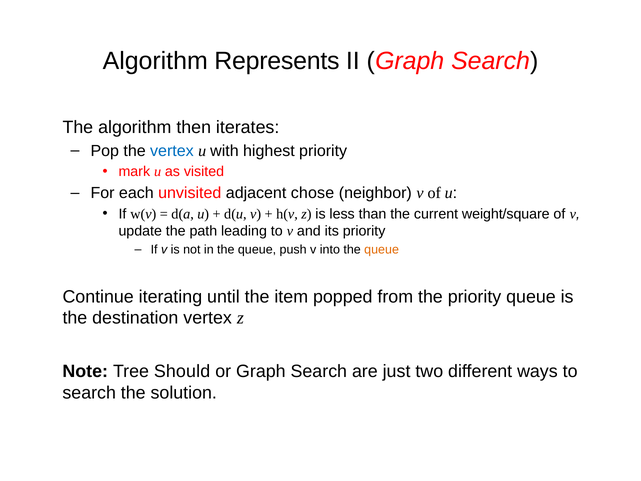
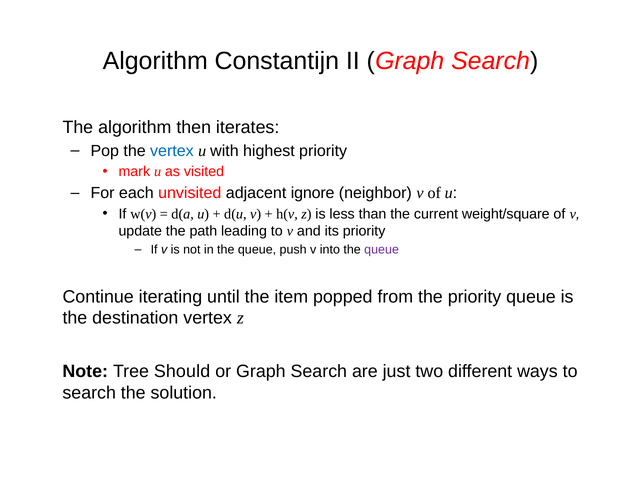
Represents: Represents -> Constantijn
chose: chose -> ignore
queue at (382, 249) colour: orange -> purple
